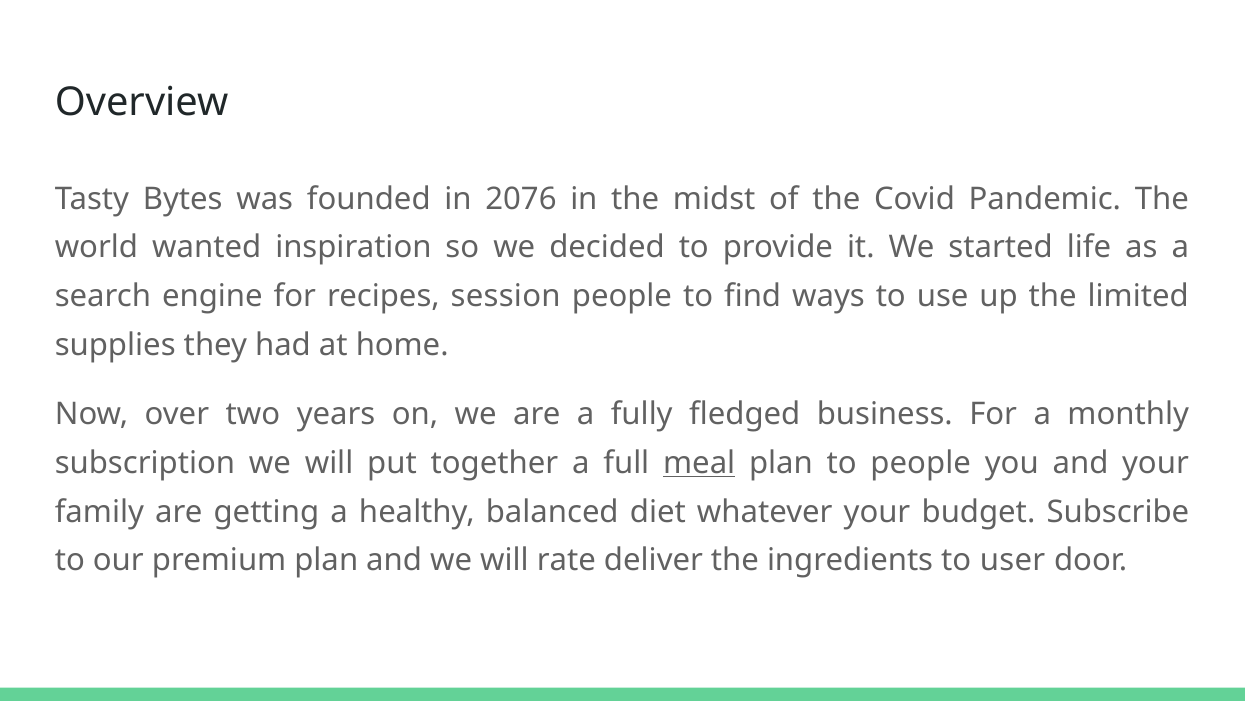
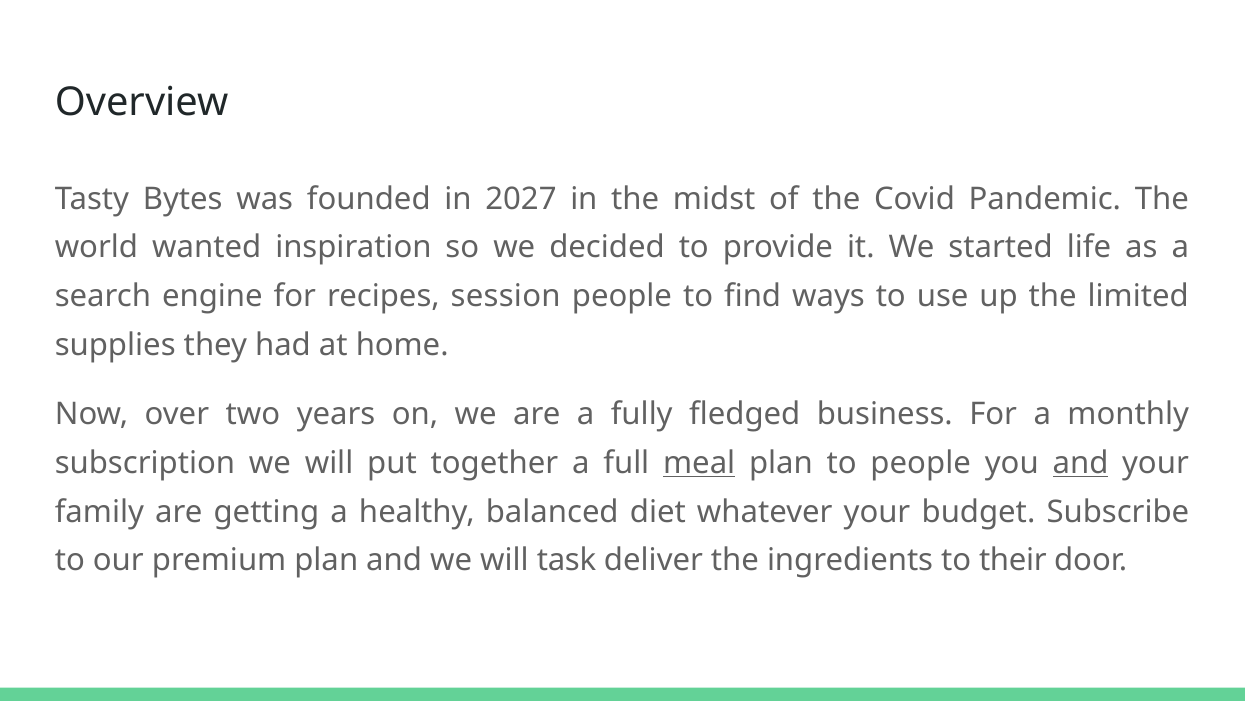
2076: 2076 -> 2027
and at (1081, 463) underline: none -> present
rate: rate -> task
user: user -> their
